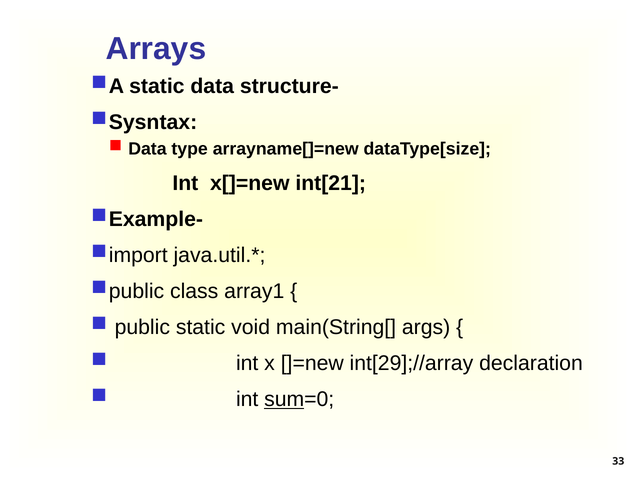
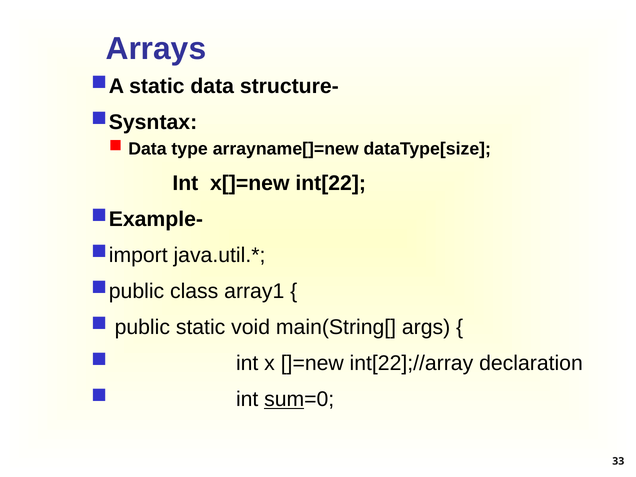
int[21: int[21 -> int[22
int[29];//array: int[29];//array -> int[22];//array
